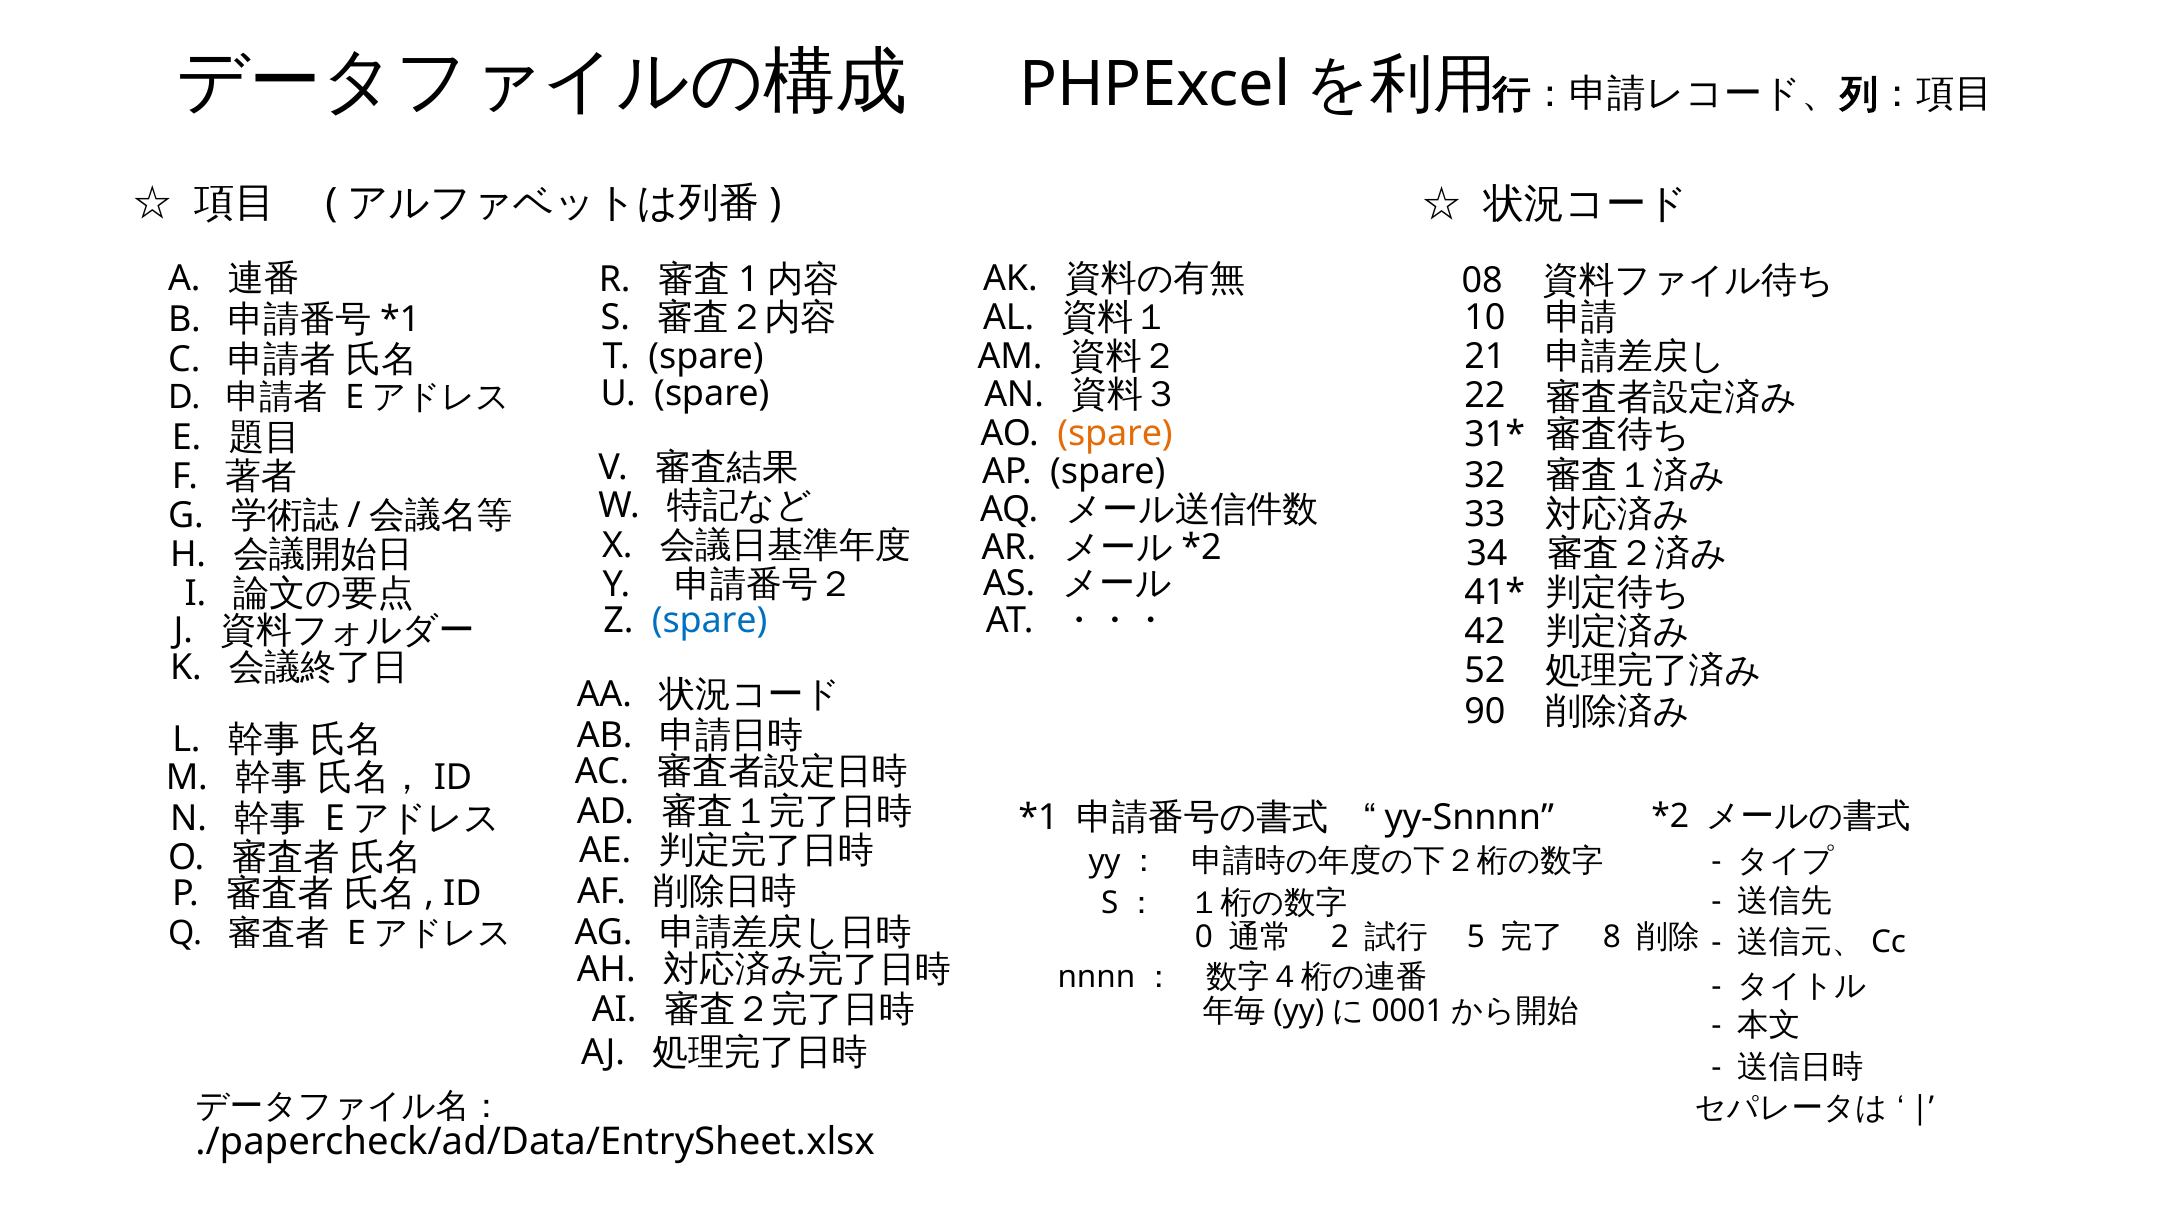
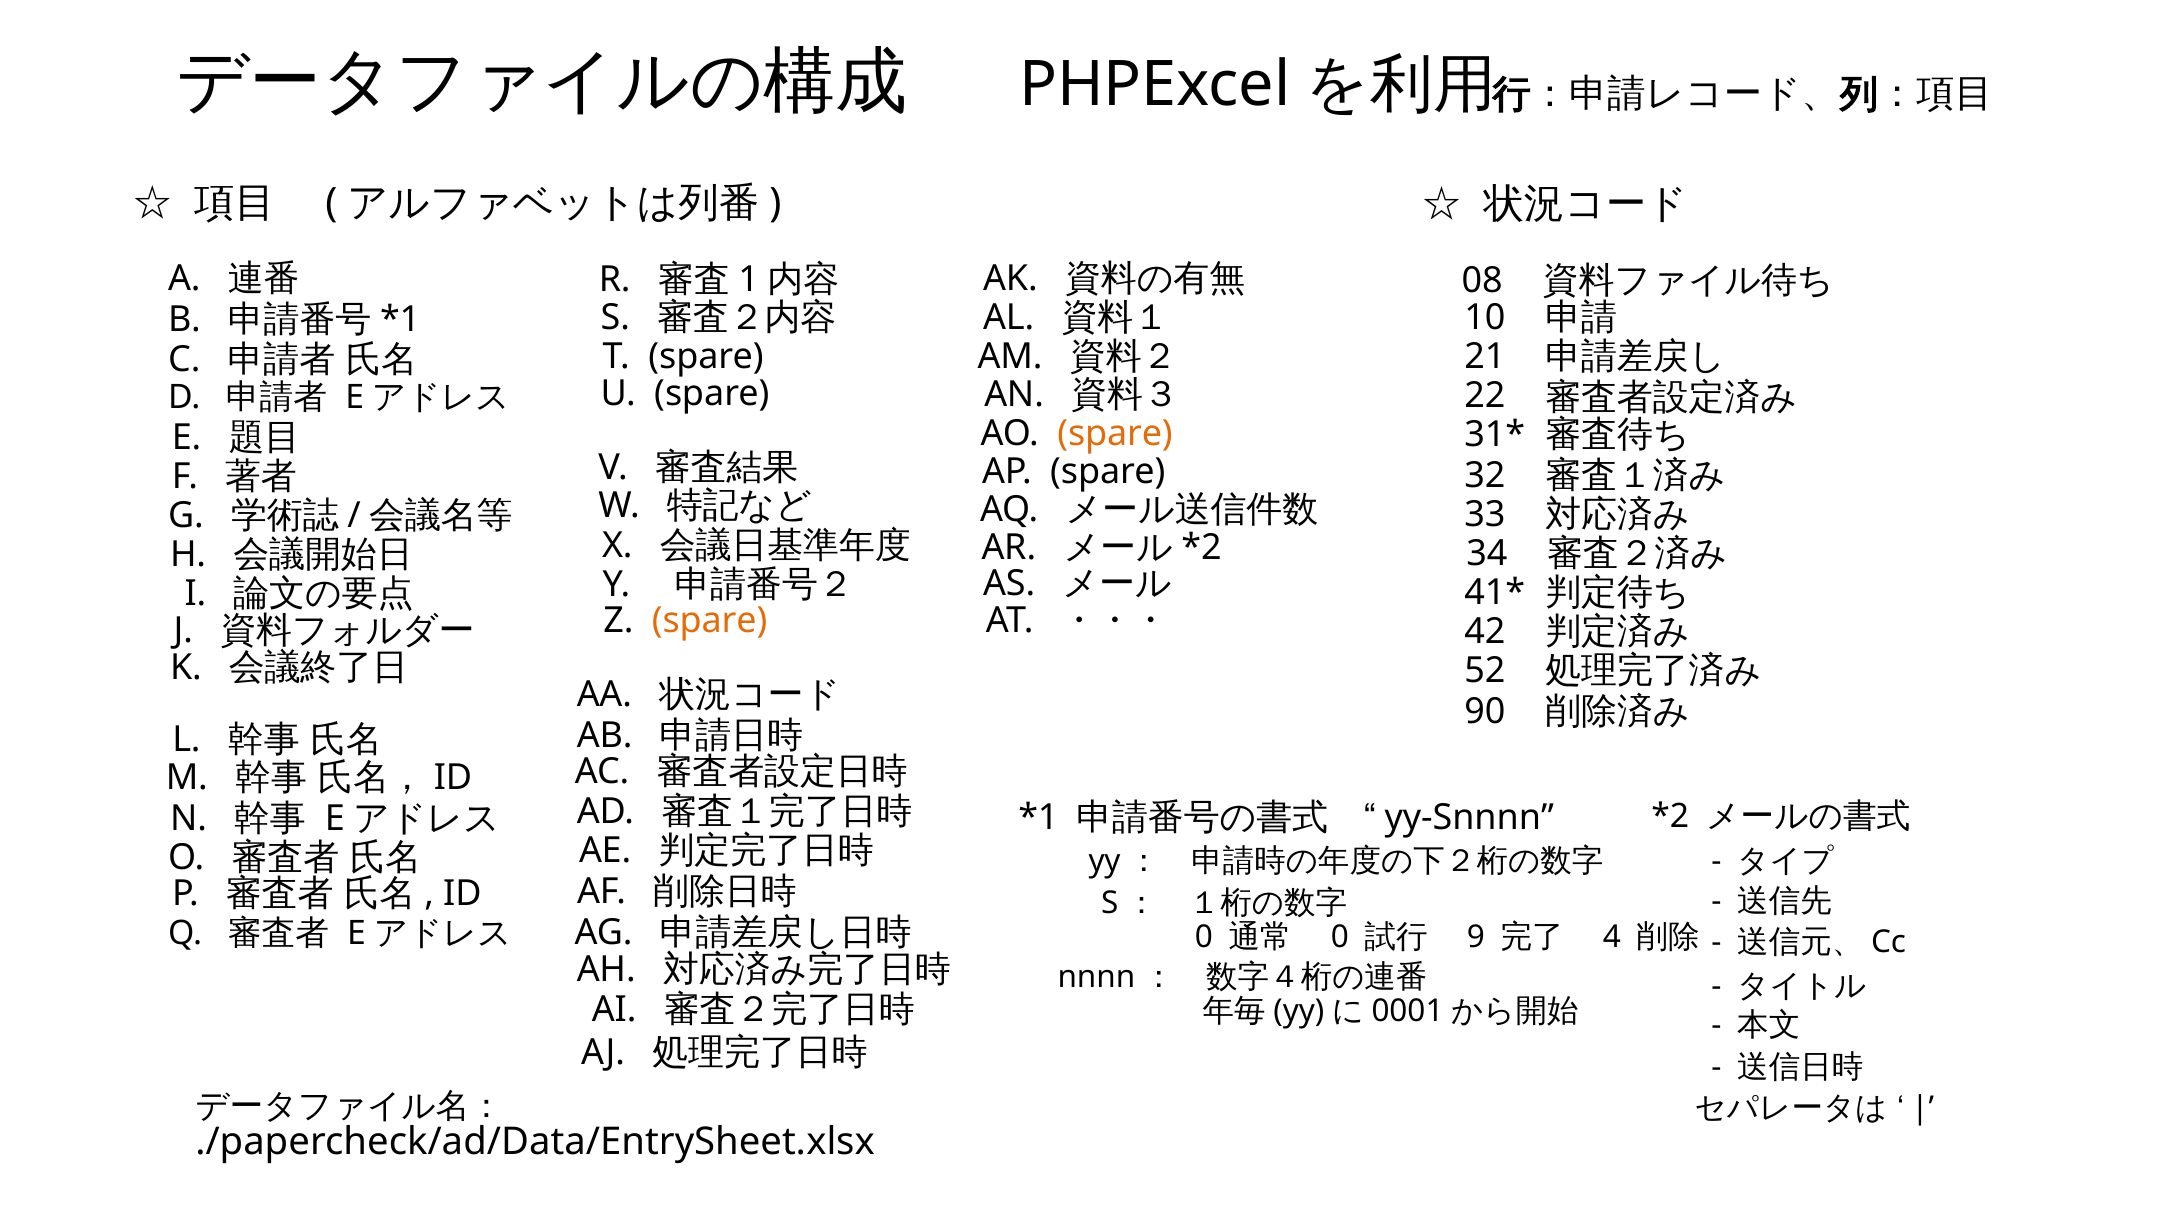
spare at (710, 621) colour: blue -> orange
2 at (1340, 937): 2 -> 0
5: 5 -> 9
8: 8 -> 4
